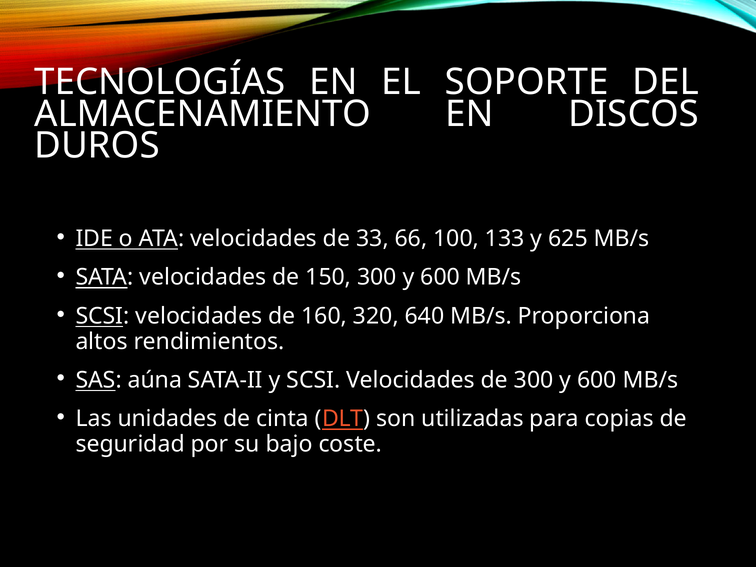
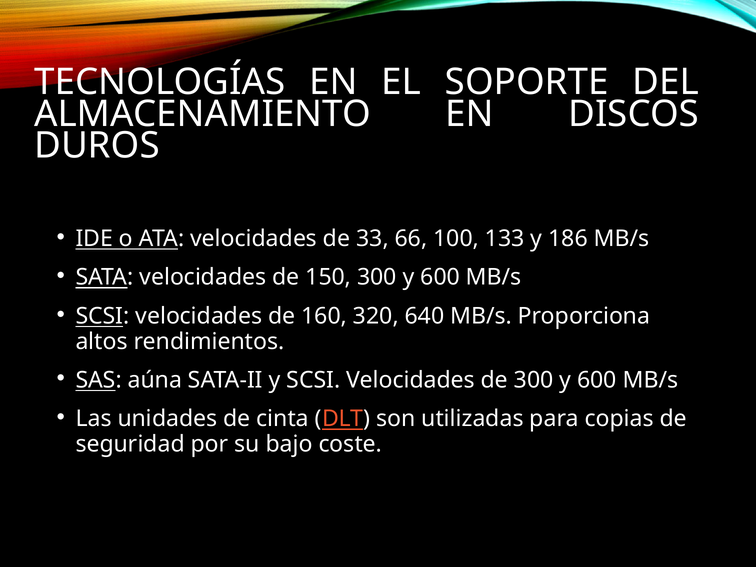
625: 625 -> 186
